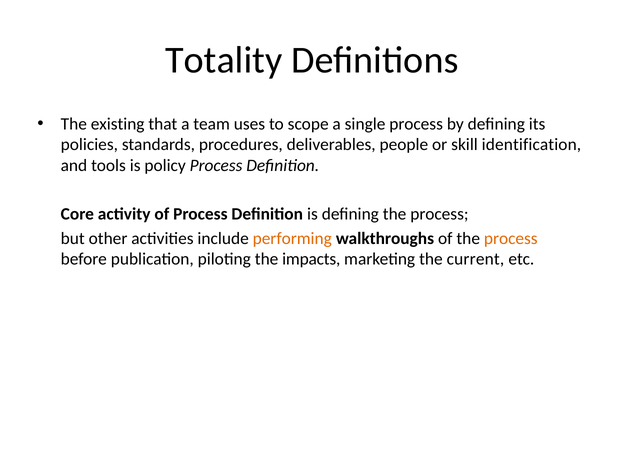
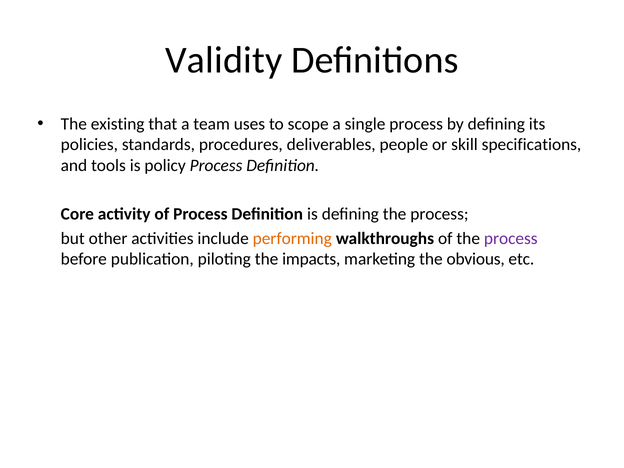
Totality: Totality -> Validity
identification: identification -> specifications
process at (511, 238) colour: orange -> purple
current: current -> obvious
